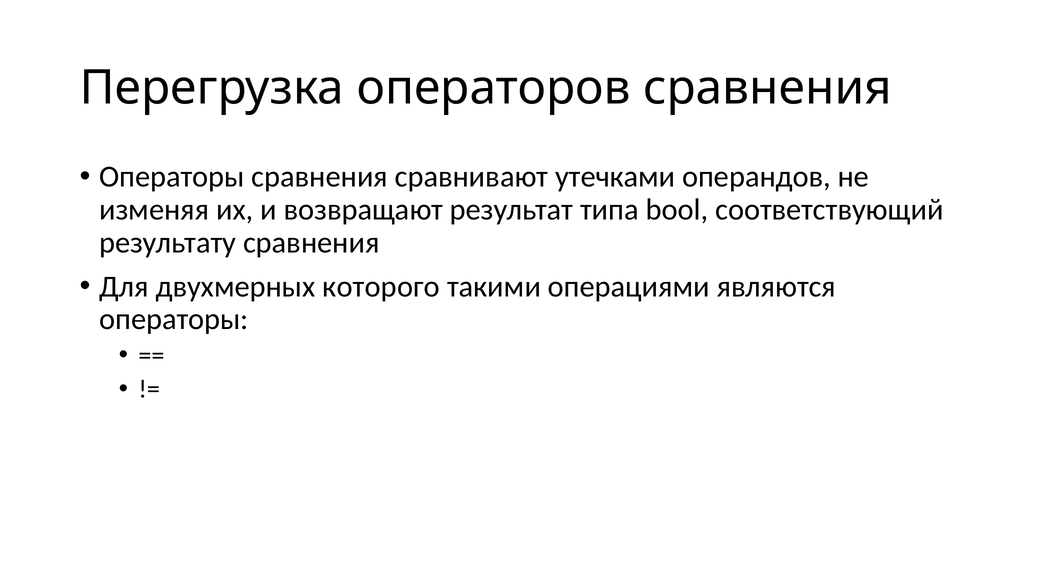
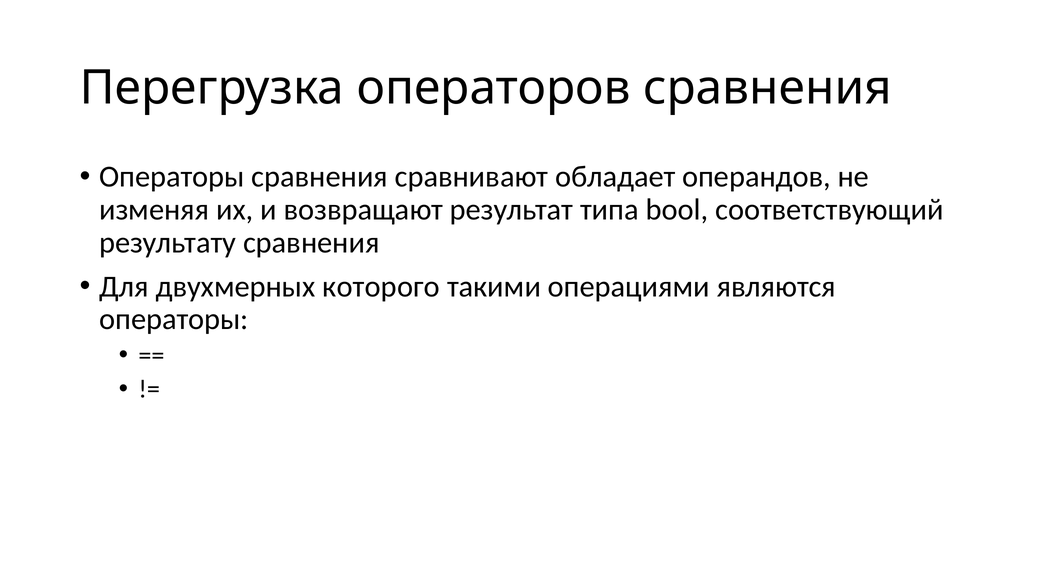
утечками: утечками -> обладает
